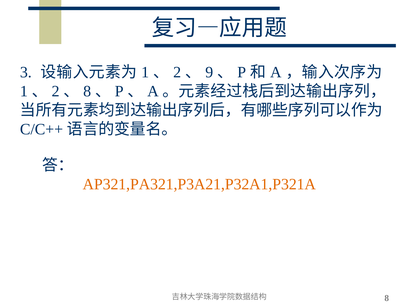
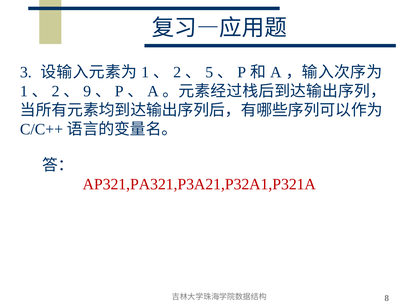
9: 9 -> 5
8 at (87, 91): 8 -> 9
AP321,PA321,P3A21,P32A1,P321A colour: orange -> red
